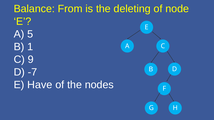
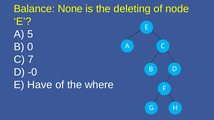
From: From -> None
1: 1 -> 0
9: 9 -> 7
-7: -7 -> -0
nodes: nodes -> where
